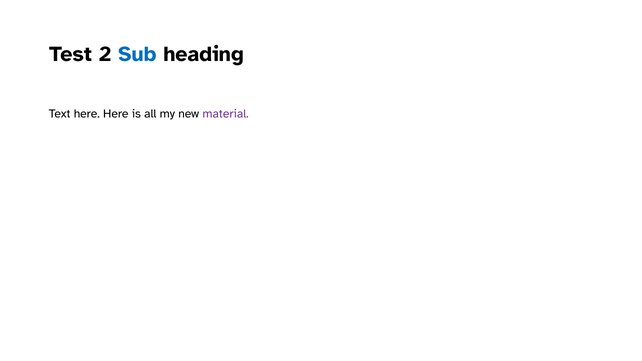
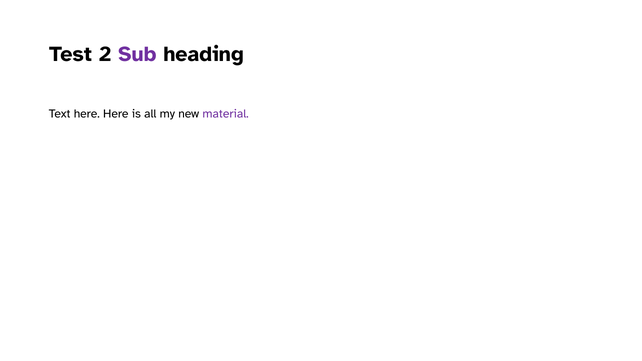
Sub colour: blue -> purple
